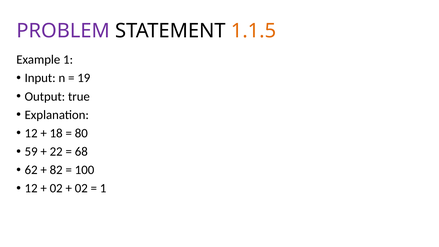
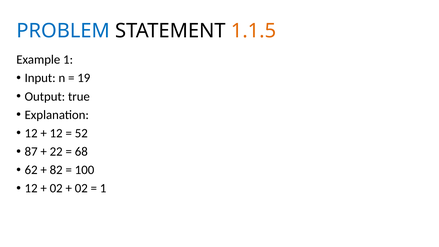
PROBLEM colour: purple -> blue
18 at (56, 133): 18 -> 12
80: 80 -> 52
59: 59 -> 87
